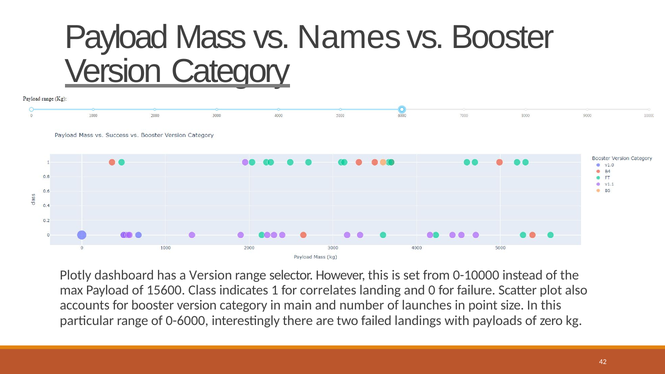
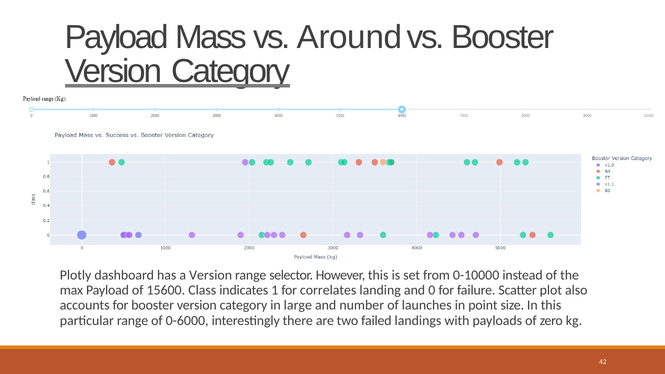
Names: Names -> Around
main: main -> large
